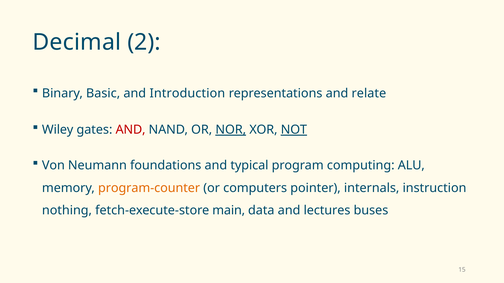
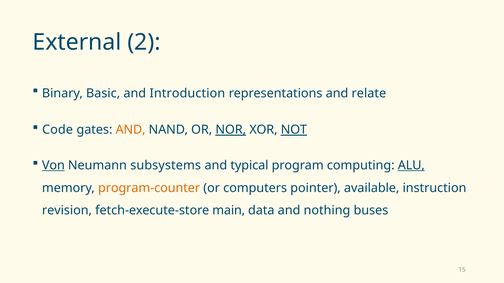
Decimal: Decimal -> External
Wiley: Wiley -> Code
AND at (131, 130) colour: red -> orange
Von underline: none -> present
foundations: foundations -> subsystems
ALU underline: none -> present
internals: internals -> available
nothing: nothing -> revision
lectures: lectures -> nothing
